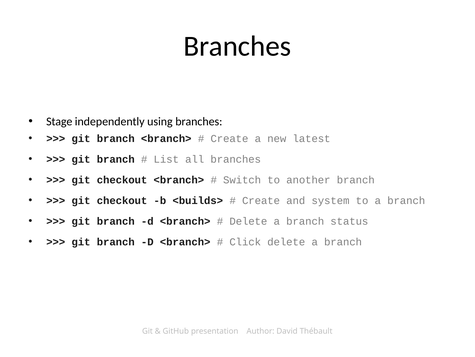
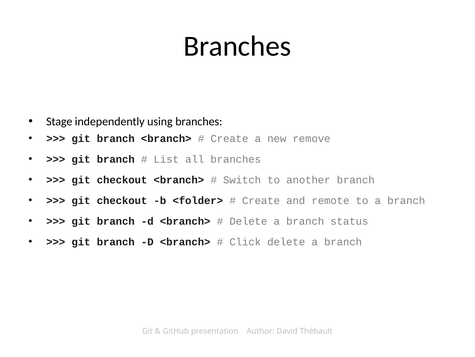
latest: latest -> remove
<builds>: <builds> -> <folder>
system: system -> remote
